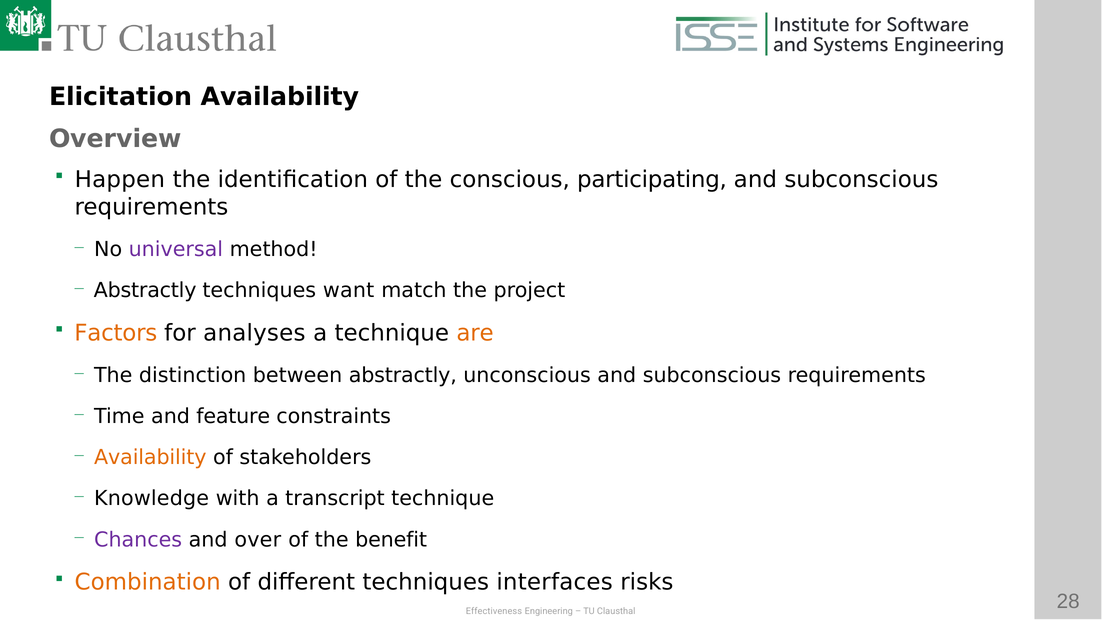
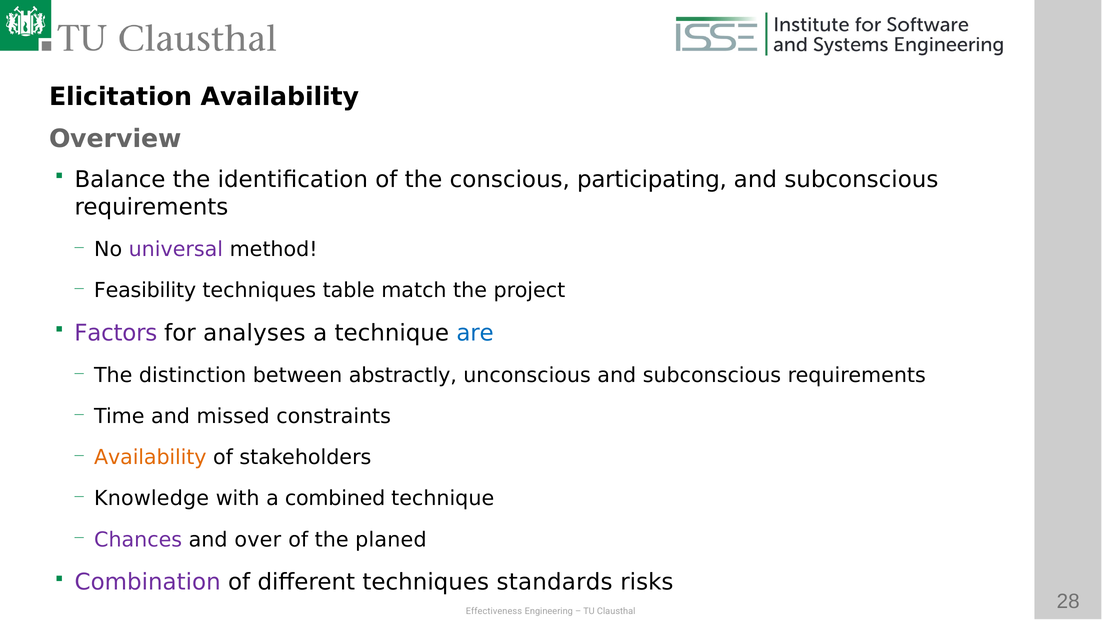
Happen: Happen -> Balance
Abstractly at (145, 290): Abstractly -> Feasibility
want: want -> table
Factors colour: orange -> purple
are colour: orange -> blue
feature: feature -> missed
transcript: transcript -> combined
benefit: benefit -> planed
Combination colour: orange -> purple
interfaces: interfaces -> standards
